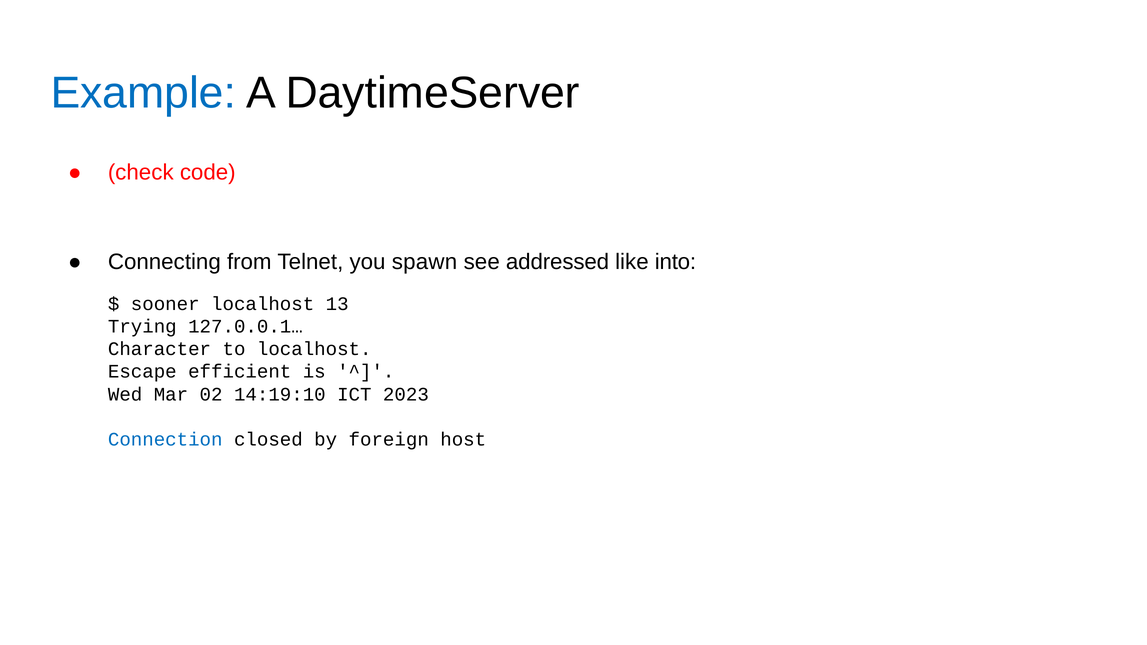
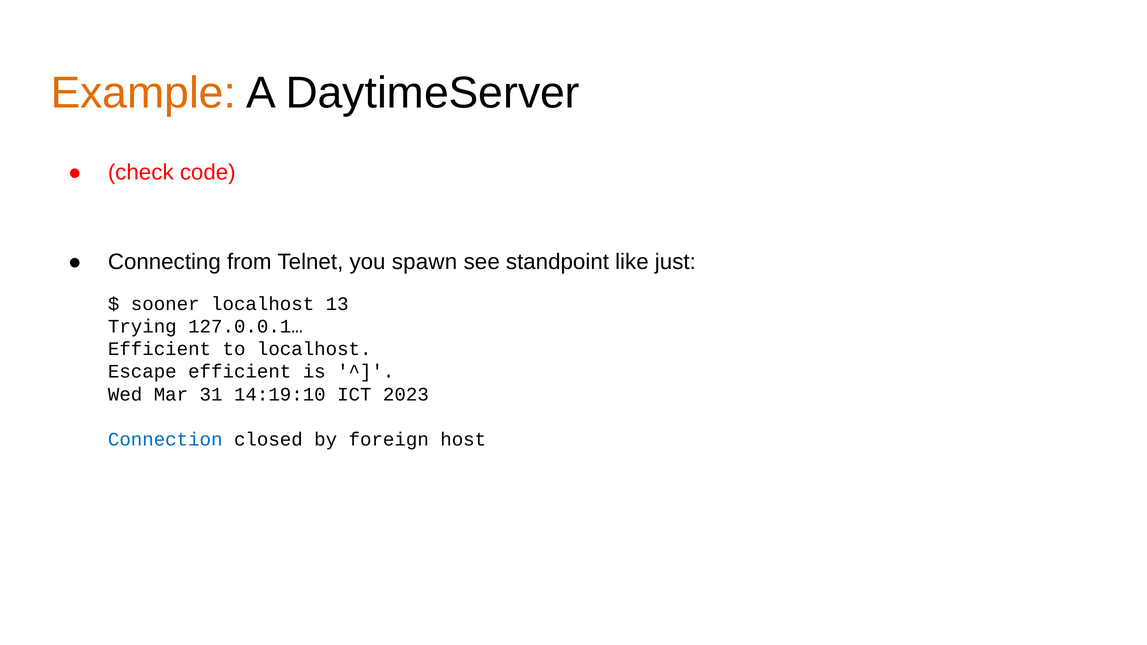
Example colour: blue -> orange
addressed: addressed -> standpoint
into: into -> just
Character at (160, 349): Character -> Efficient
02: 02 -> 31
